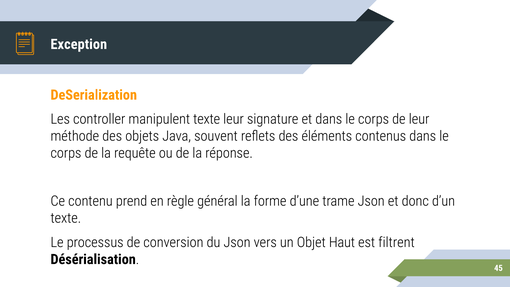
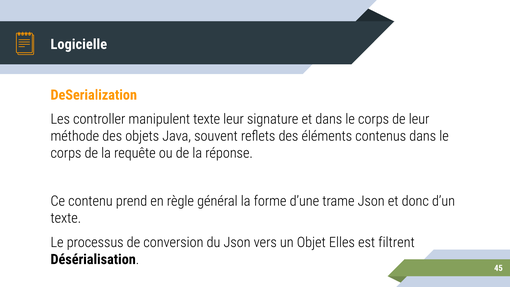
Exception: Exception -> Logicielle
Haut: Haut -> Elles
